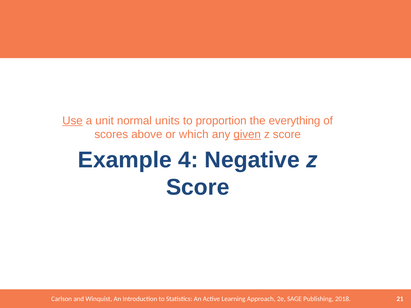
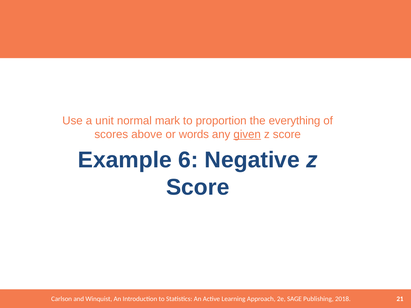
Use underline: present -> none
units: units -> mark
which: which -> words
4: 4 -> 6
